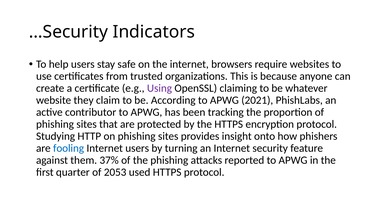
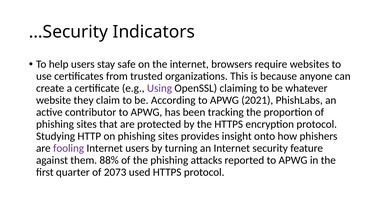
fooling colour: blue -> purple
37%: 37% -> 88%
2053: 2053 -> 2073
